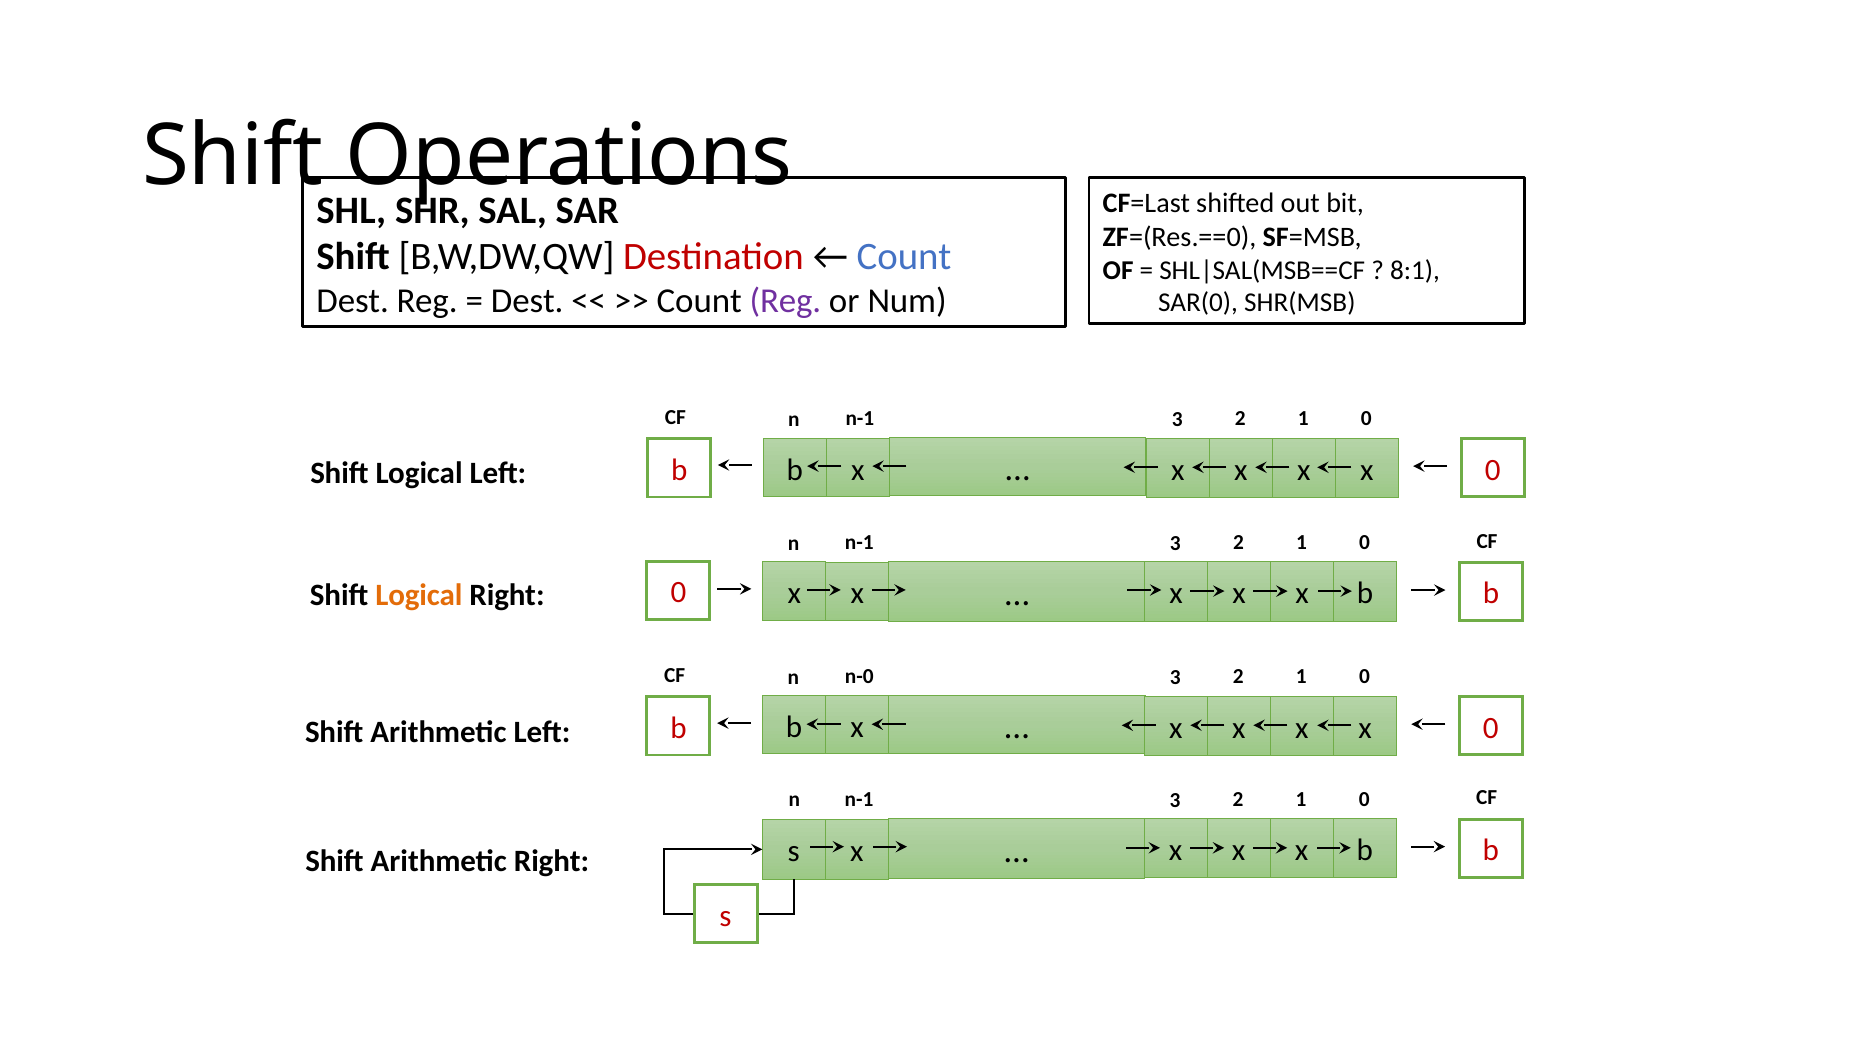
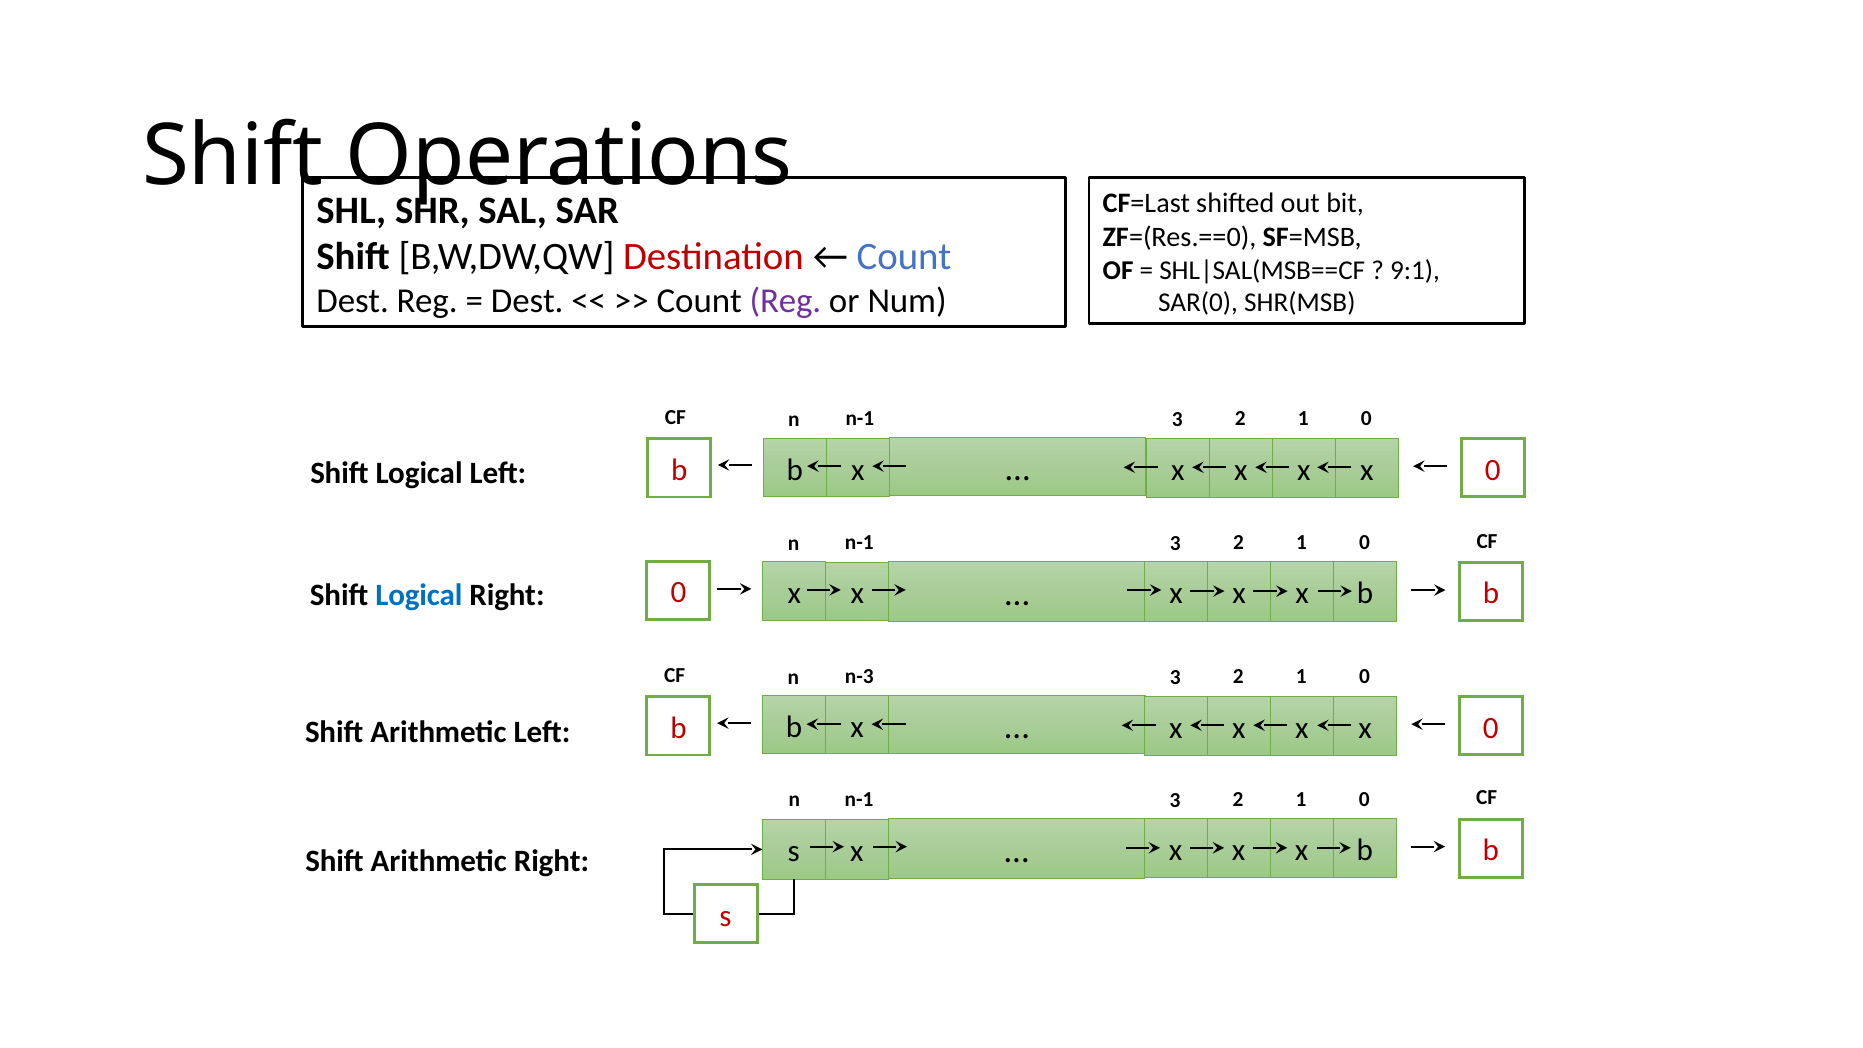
8:1: 8:1 -> 9:1
Logical at (419, 595) colour: orange -> blue
n-0: n-0 -> n-3
